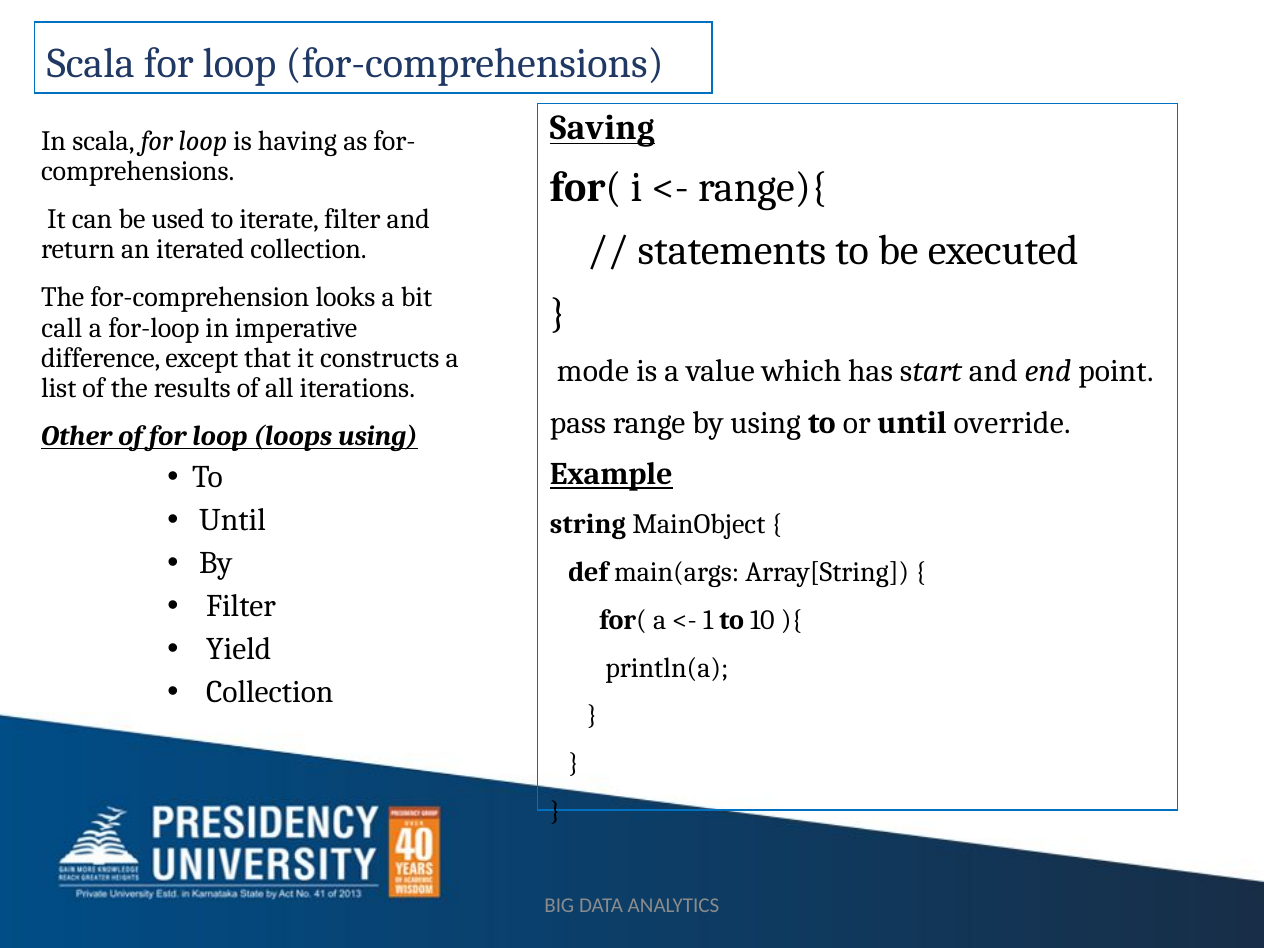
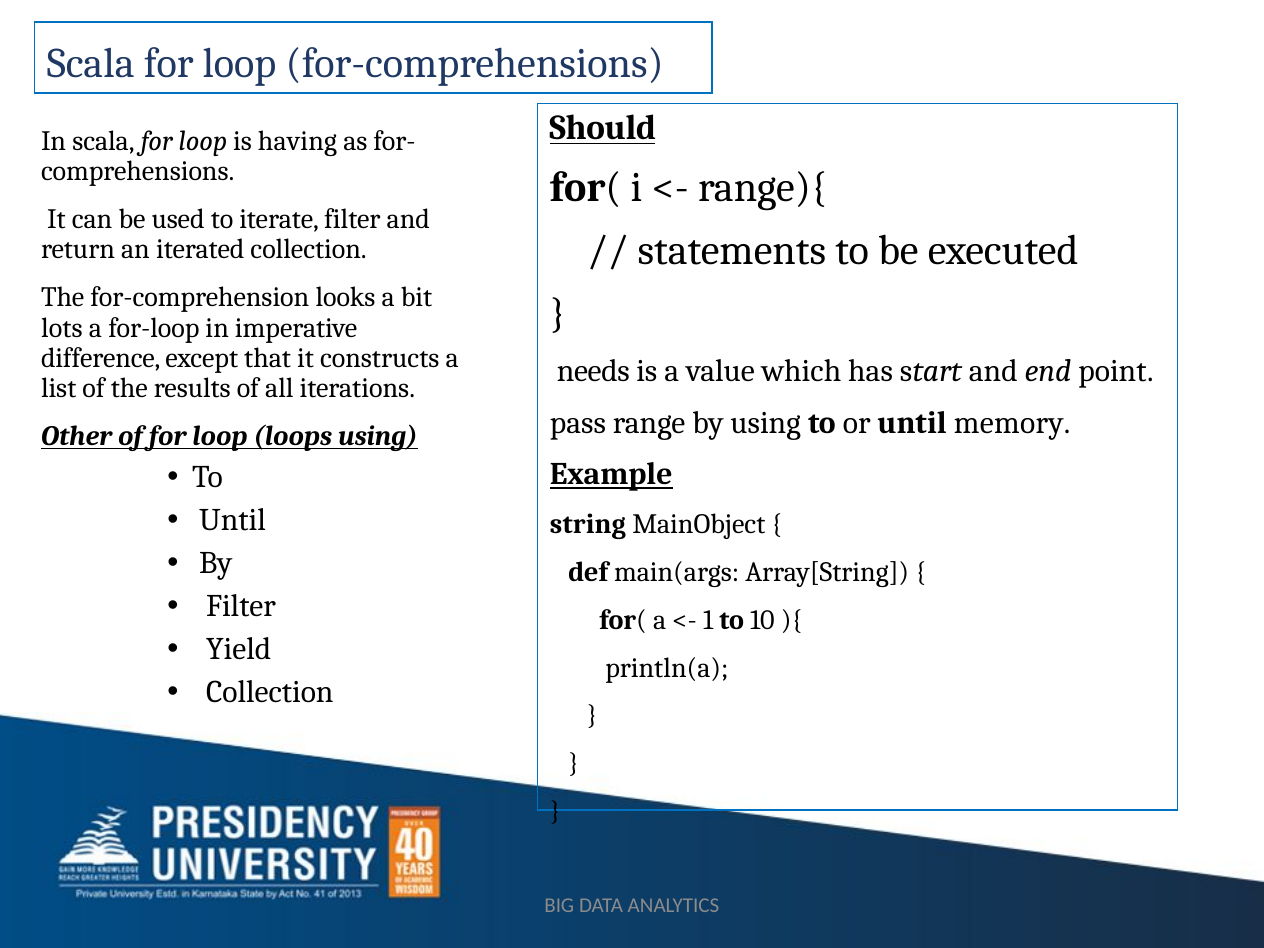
Saving: Saving -> Should
call: call -> lots
mode: mode -> needs
override: override -> memory
